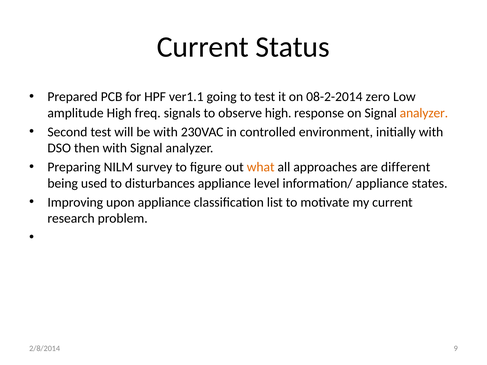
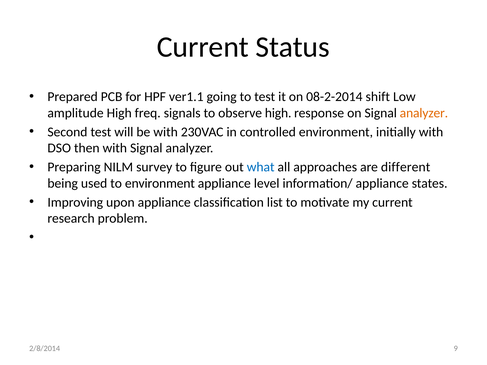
zero: zero -> shift
what colour: orange -> blue
to disturbances: disturbances -> environment
